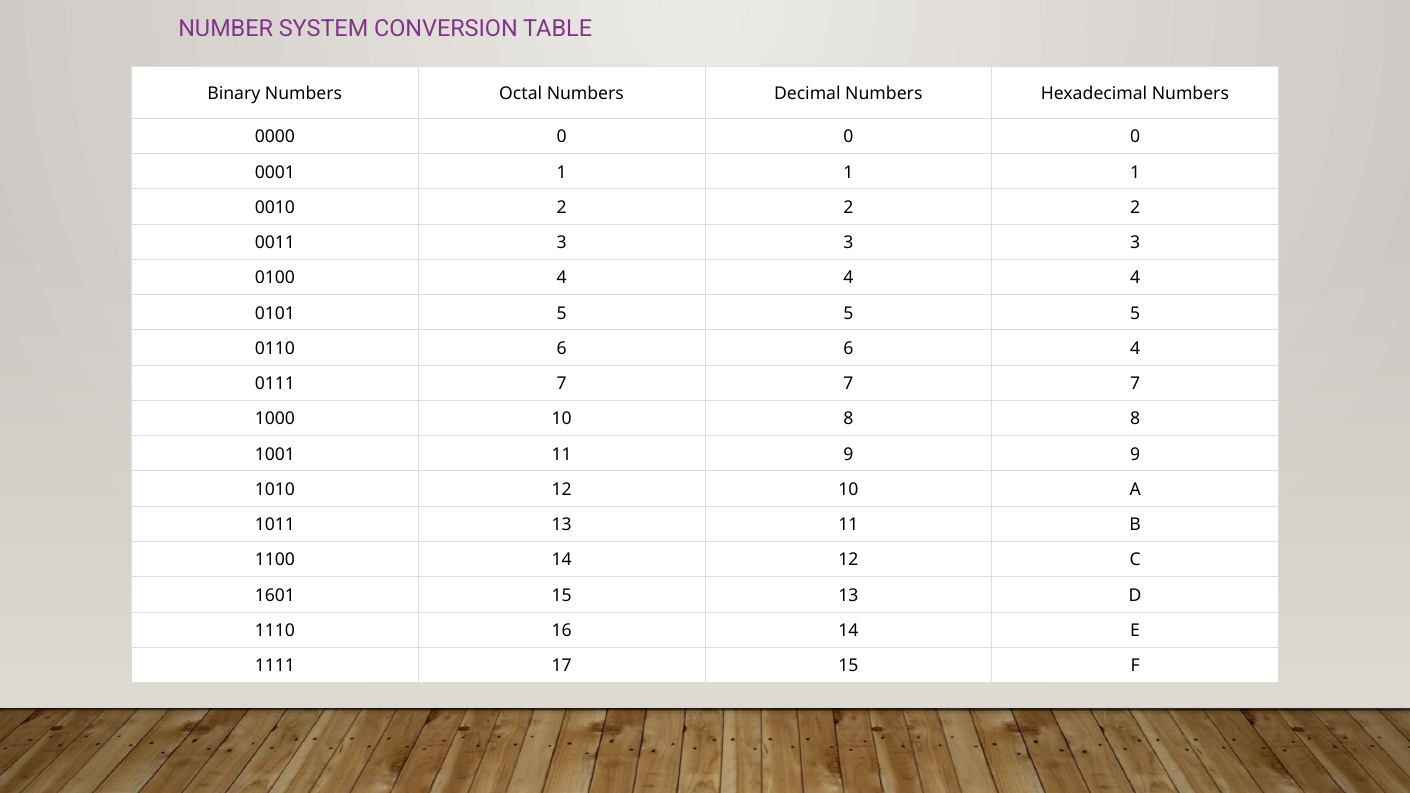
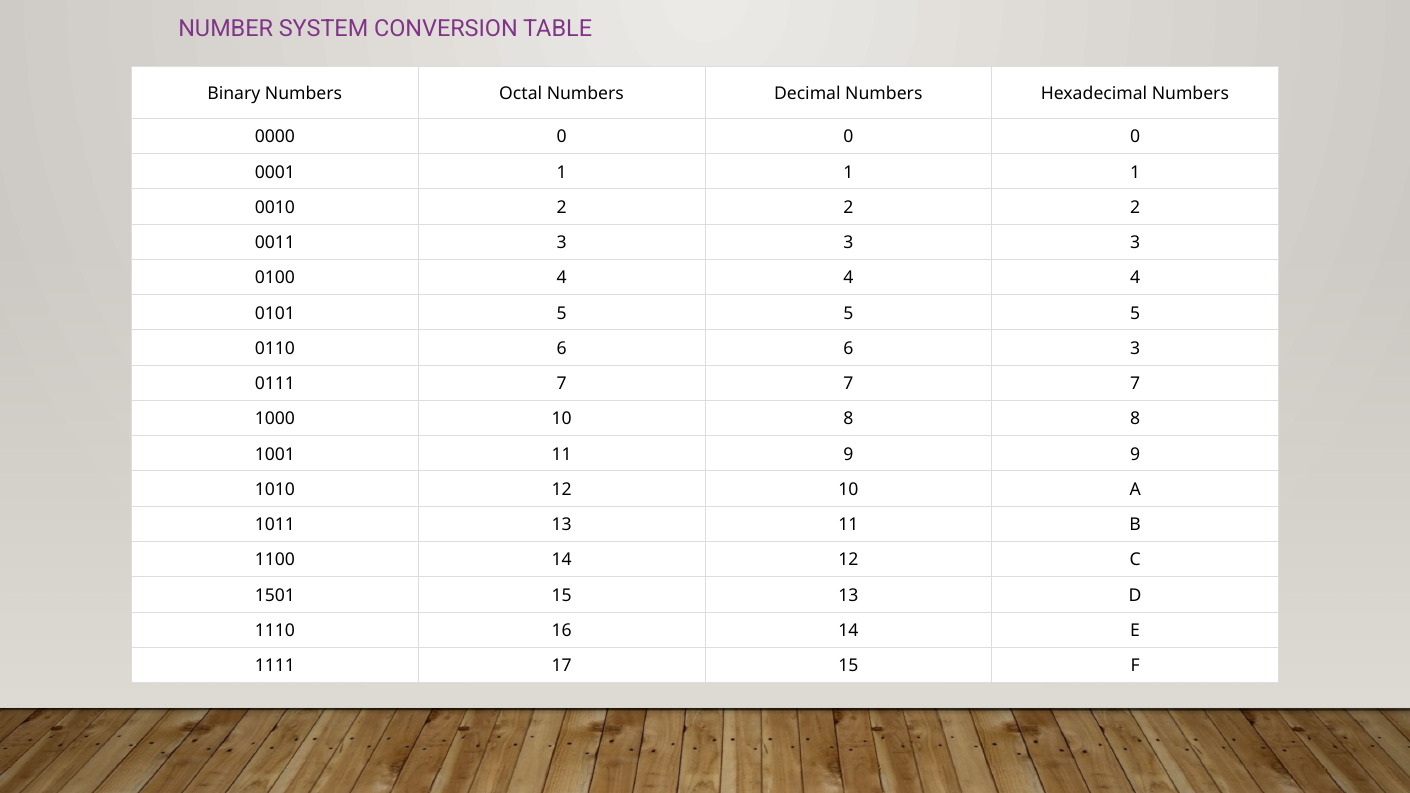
6 4: 4 -> 3
1601: 1601 -> 1501
